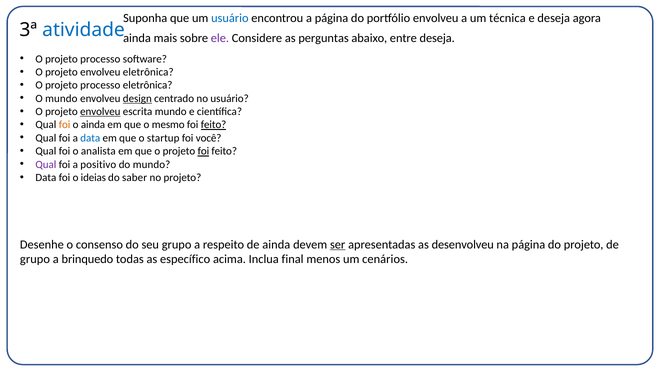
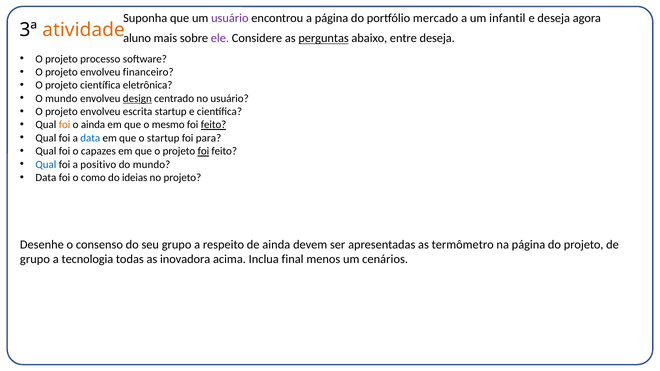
usuário at (230, 18) colour: blue -> purple
portfólio envolveu: envolveu -> mercado
técnica: técnica -> infantil
atividade colour: blue -> orange
ainda at (137, 38): ainda -> aluno
perguntas underline: none -> present
envolveu eletrônica: eletrônica -> financeiro
processo at (100, 85): processo -> científica
envolveu at (100, 112) underline: present -> none
escrita mundo: mundo -> startup
você: você -> para
analista: analista -> capazes
Qual at (46, 164) colour: purple -> blue
ideias: ideias -> como
saber: saber -> ideias
ser underline: present -> none
desenvolveu: desenvolveu -> termômetro
brinquedo: brinquedo -> tecnologia
específico: específico -> inovadora
